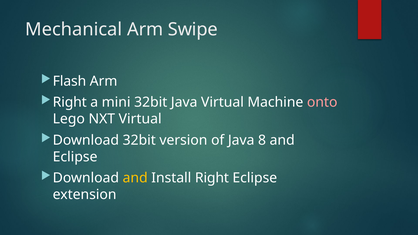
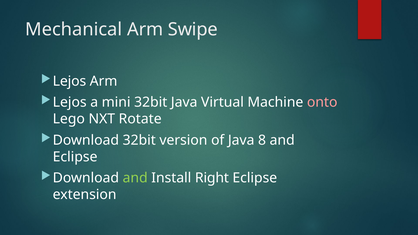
Flash at (69, 81): Flash -> Lejos
Right at (70, 102): Right -> Lejos
NXT Virtual: Virtual -> Rotate
and at (135, 178) colour: yellow -> light green
